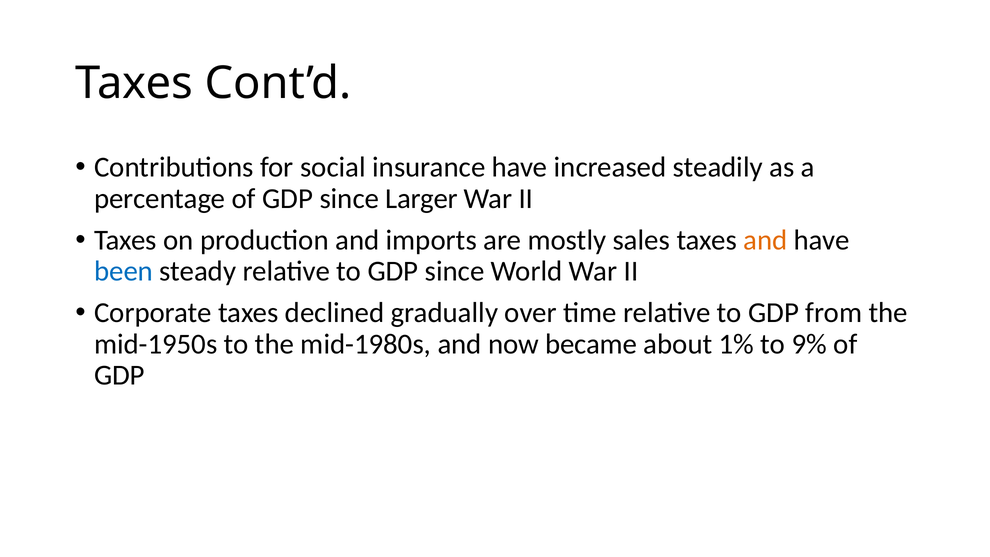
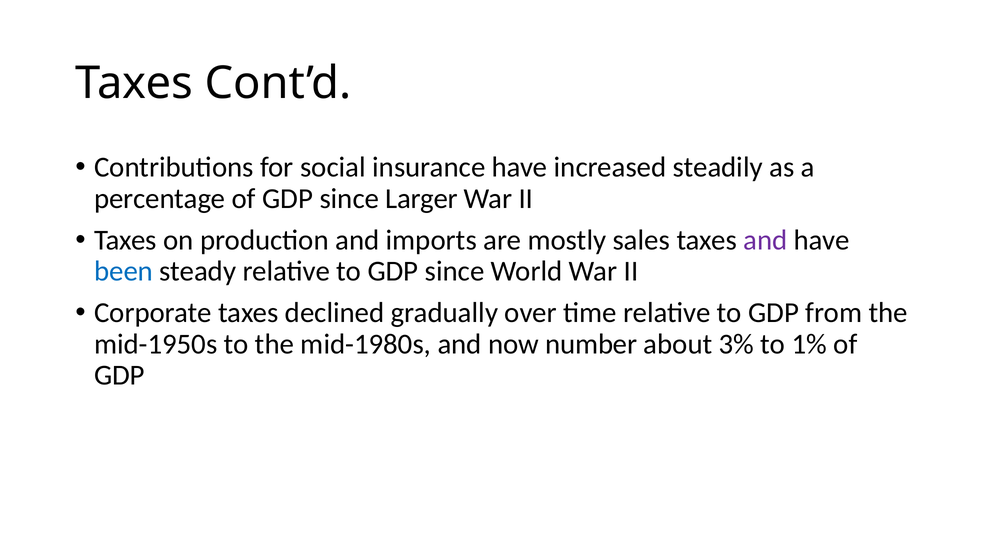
and at (765, 240) colour: orange -> purple
became: became -> number
1%: 1% -> 3%
9%: 9% -> 1%
